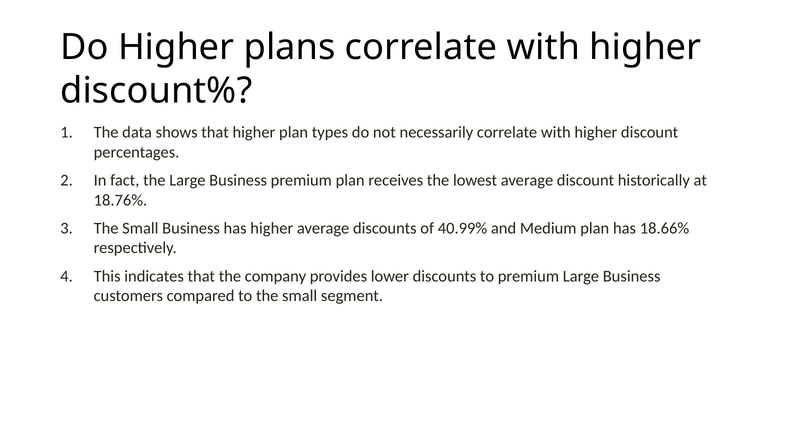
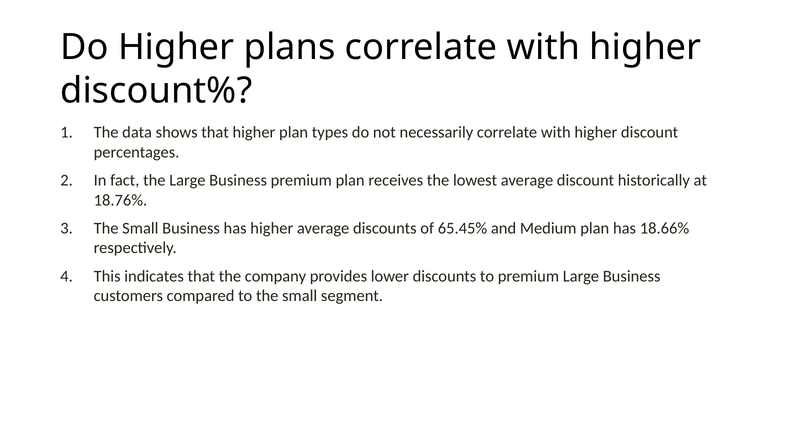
40.99%: 40.99% -> 65.45%
